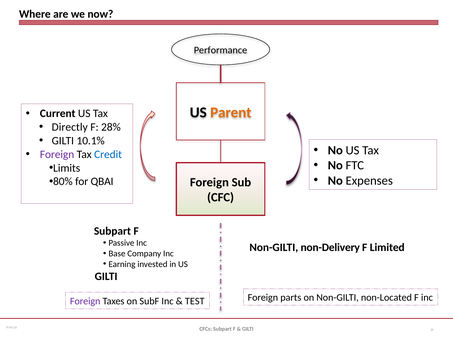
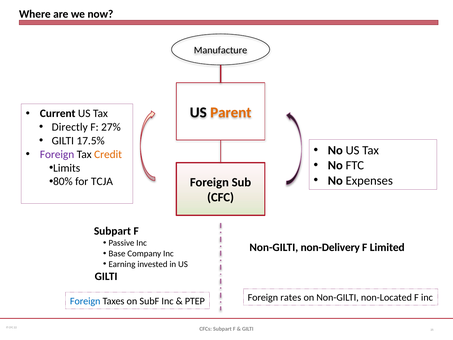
Performance: Performance -> Manufacture
28%: 28% -> 27%
10.1%: 10.1% -> 17.5%
Credit colour: blue -> orange
QBAI: QBAI -> TCJA
Foreign at (85, 301) colour: purple -> blue
TEST: TEST -> PTEP
parts: parts -> rates
